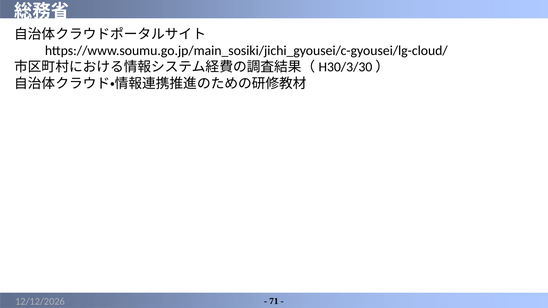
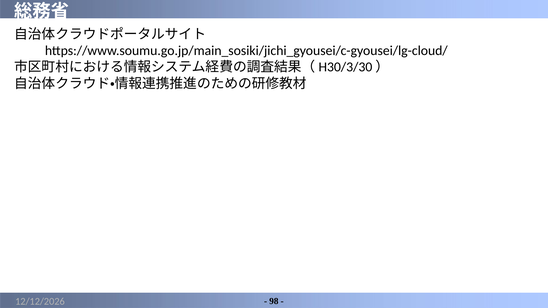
71: 71 -> 98
